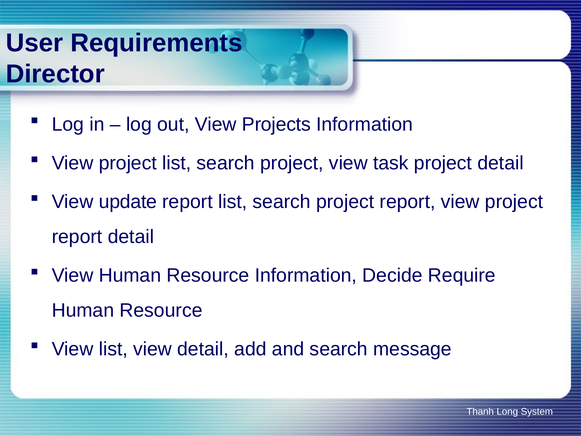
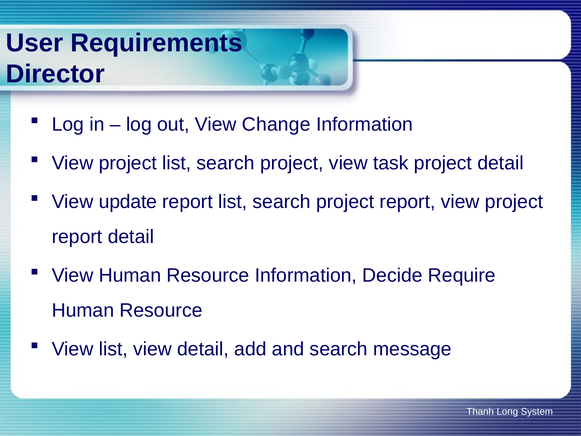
Projects: Projects -> Change
